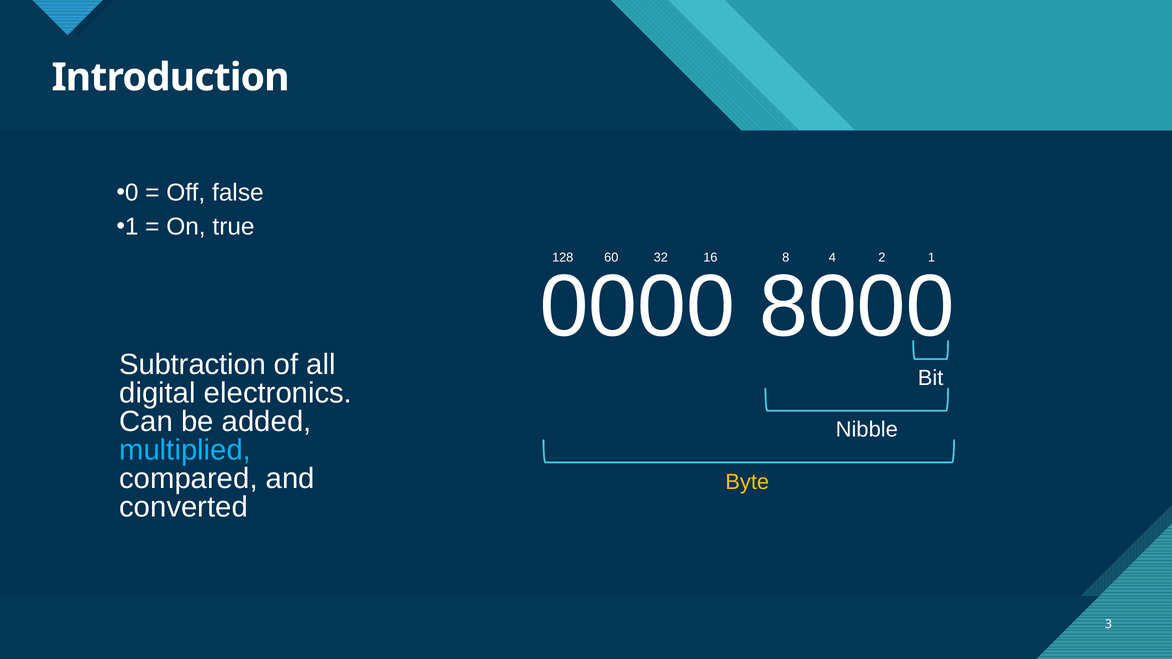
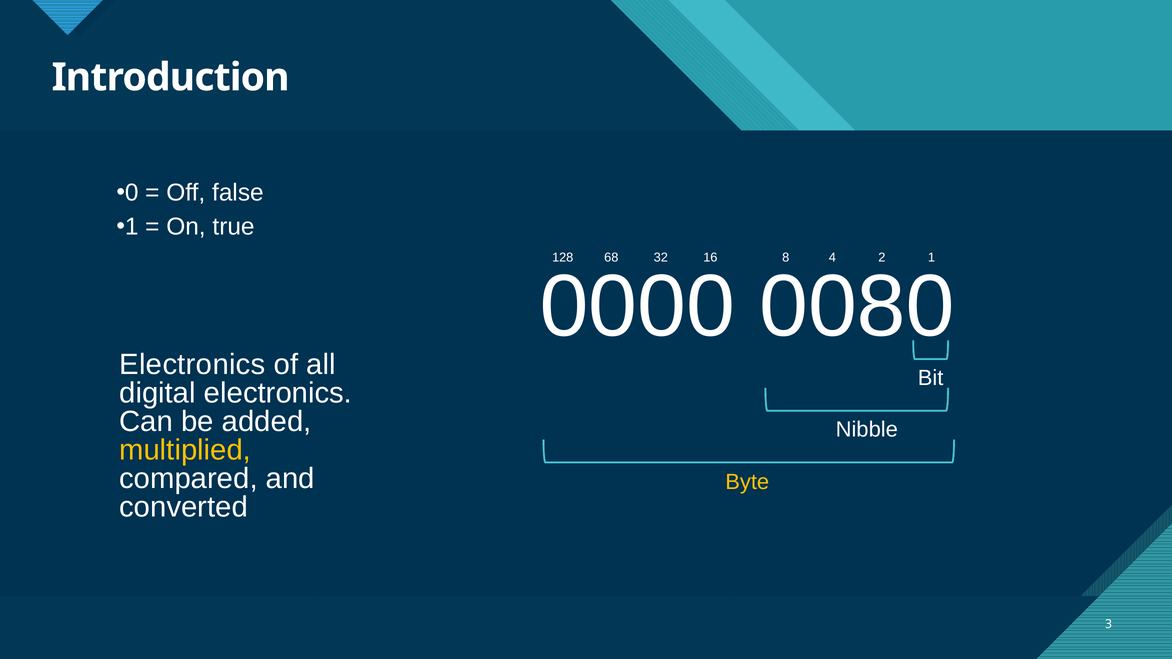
60: 60 -> 68
8000: 8000 -> 0080
Subtraction at (193, 365): Subtraction -> Electronics
multiplied colour: light blue -> yellow
